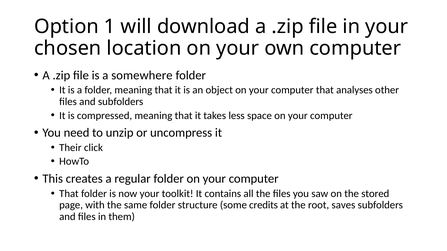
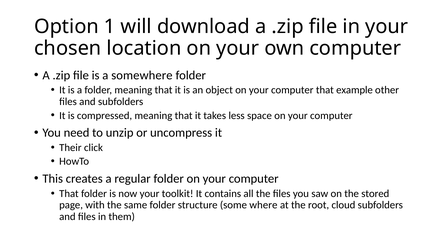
analyses: analyses -> example
credits: credits -> where
saves: saves -> cloud
